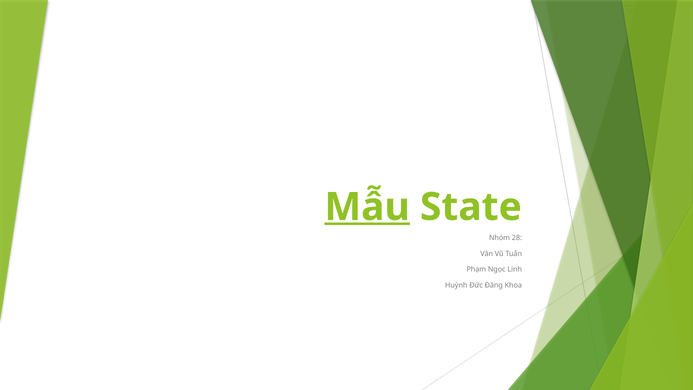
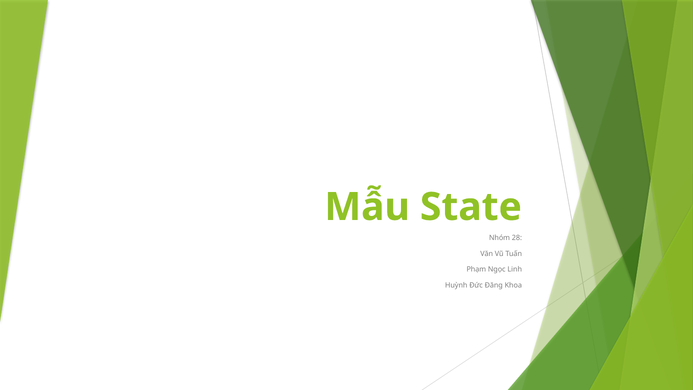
Mẫu underline: present -> none
